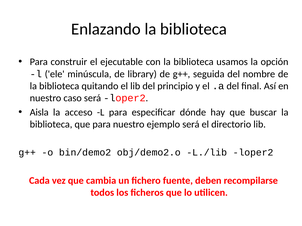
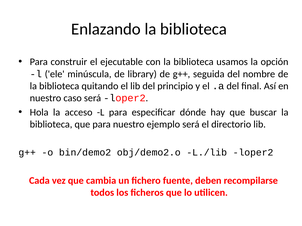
Aisla: Aisla -> Hola
